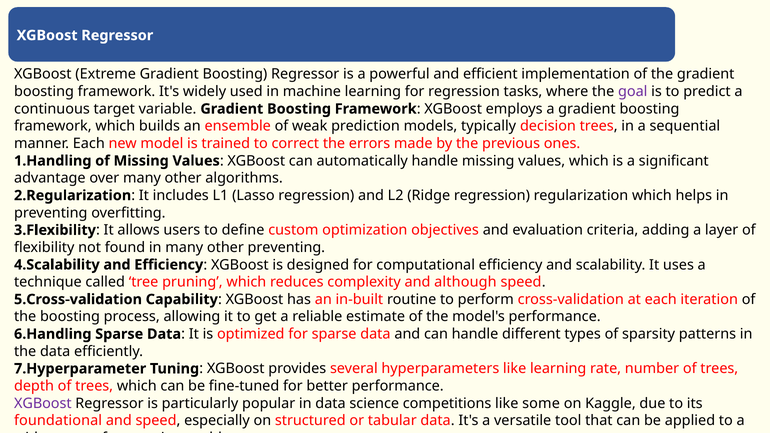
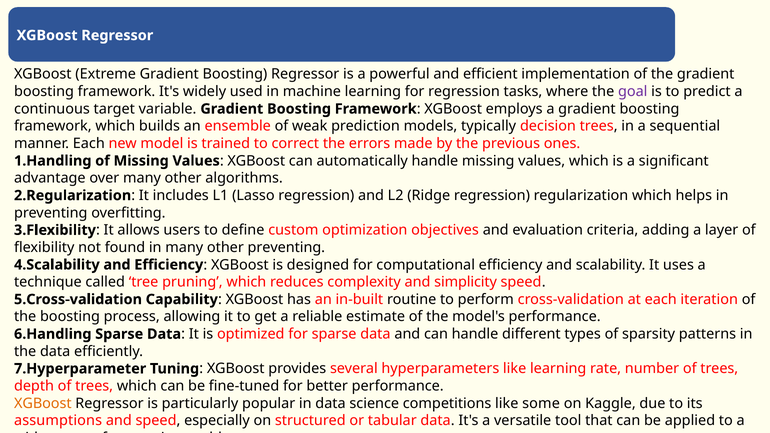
although: although -> simplicity
XGBoost at (43, 403) colour: purple -> orange
foundational: foundational -> assumptions
